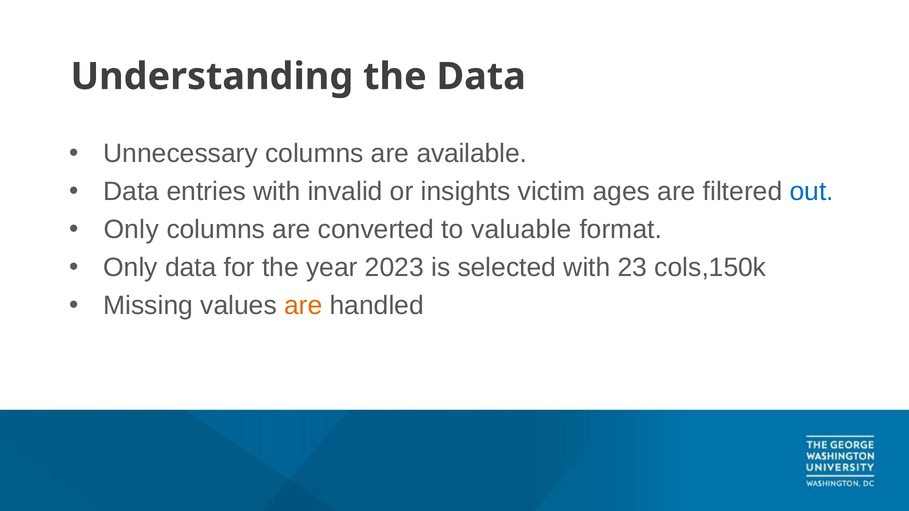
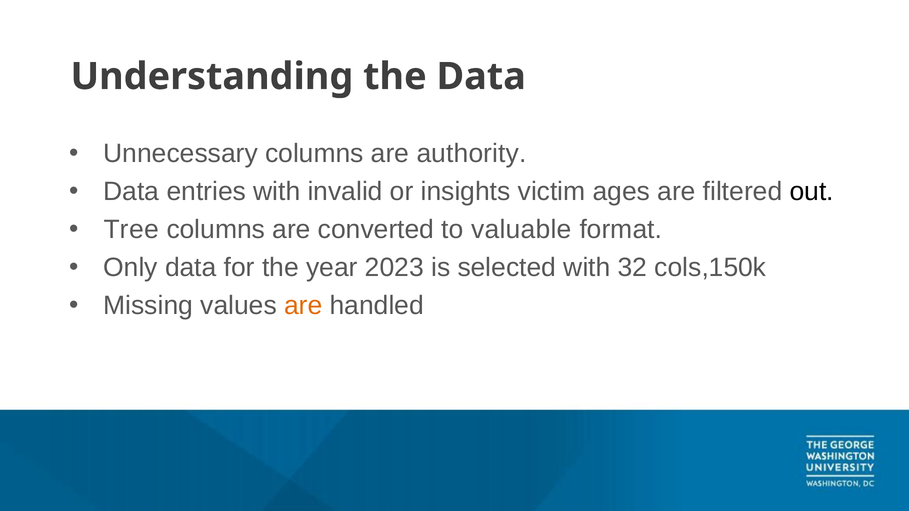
available: available -> authority
out colour: blue -> black
Only at (131, 230): Only -> Tree
23: 23 -> 32
